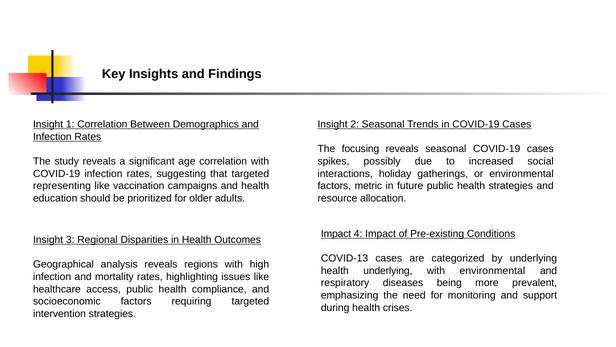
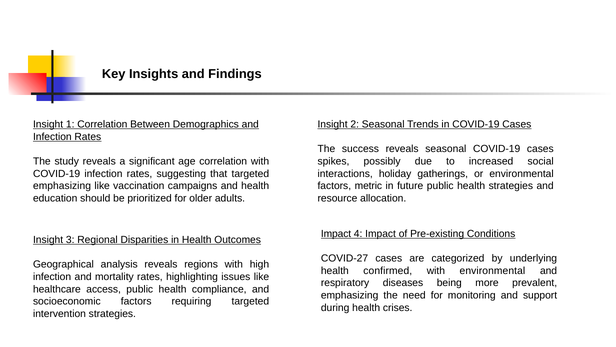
focusing: focusing -> success
representing at (62, 186): representing -> emphasizing
COVID-13: COVID-13 -> COVID-27
health underlying: underlying -> confirmed
